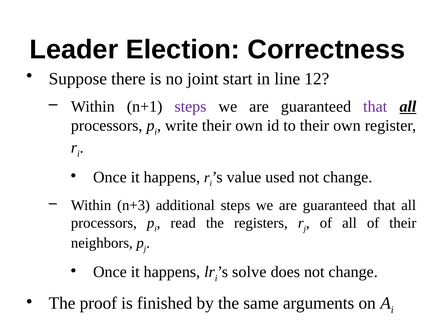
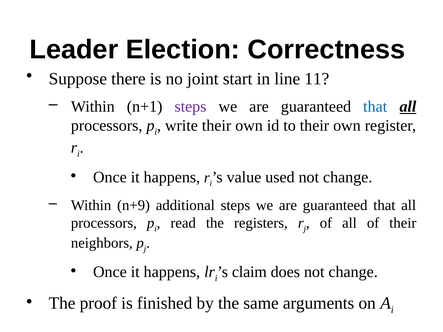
12: 12 -> 11
that at (375, 107) colour: purple -> blue
n+3: n+3 -> n+9
solve: solve -> claim
